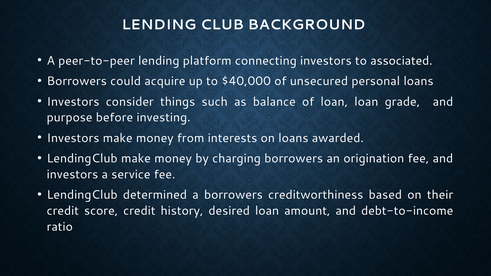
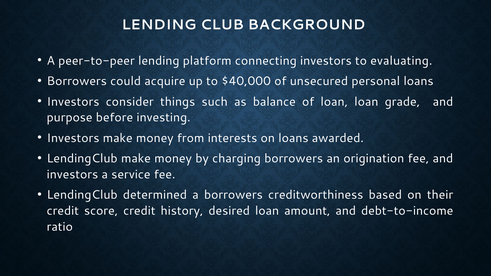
associated: associated -> evaluating
